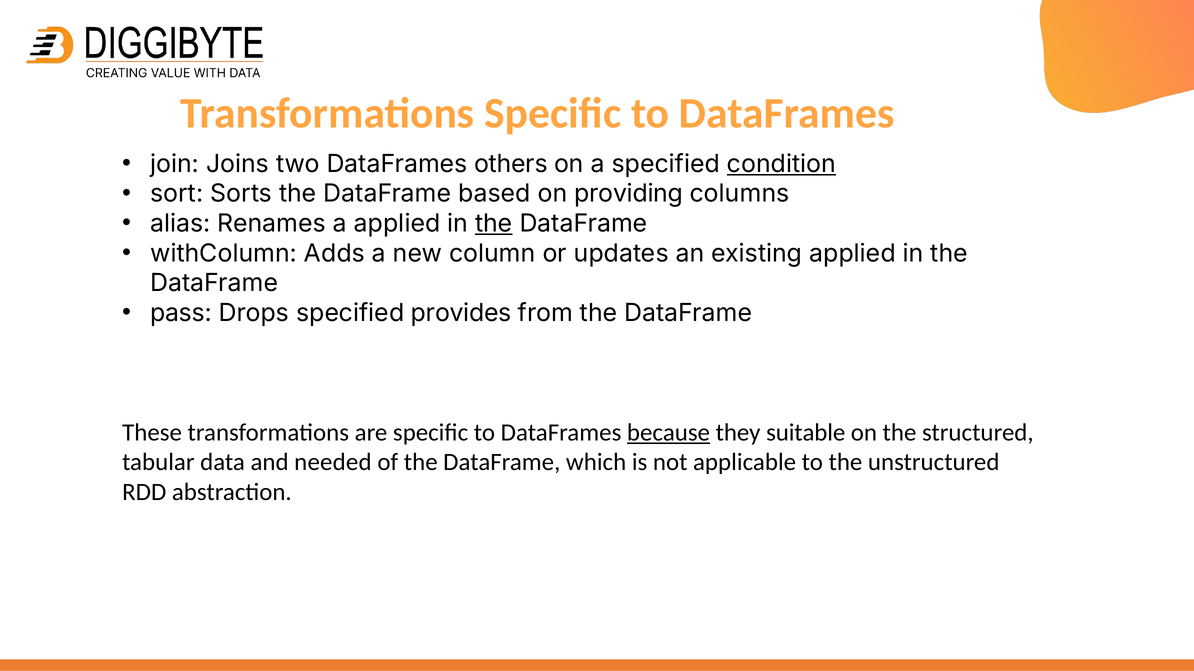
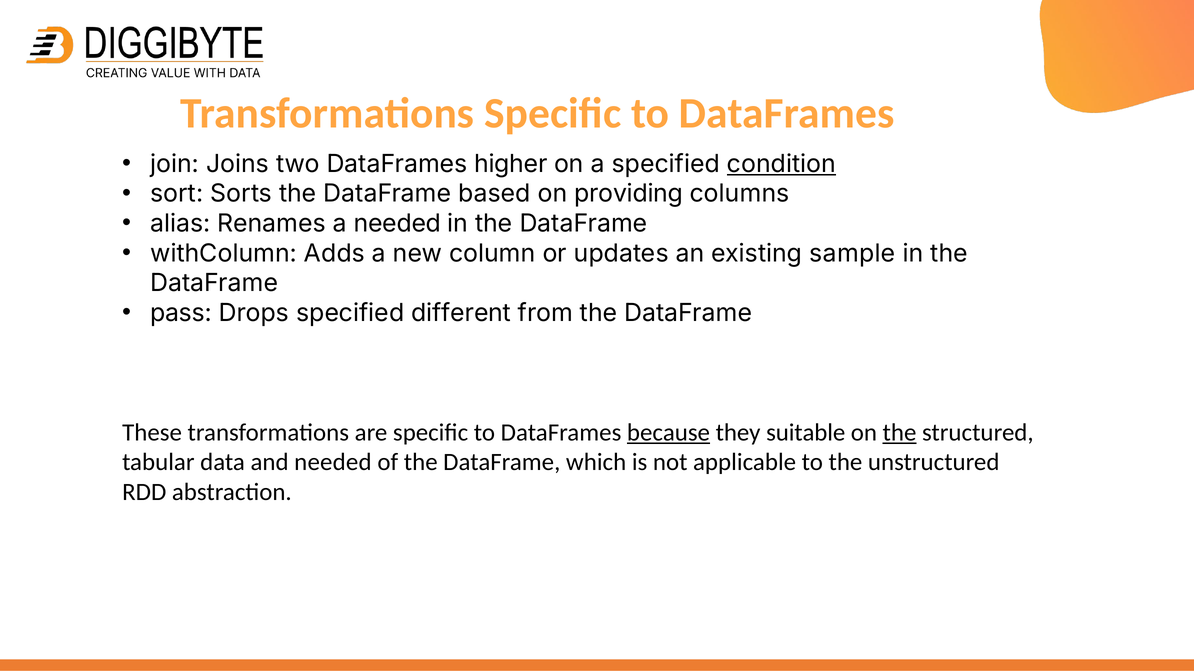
others: others -> higher
a applied: applied -> needed
the at (494, 224) underline: present -> none
existing applied: applied -> sample
provides: provides -> different
the at (899, 433) underline: none -> present
